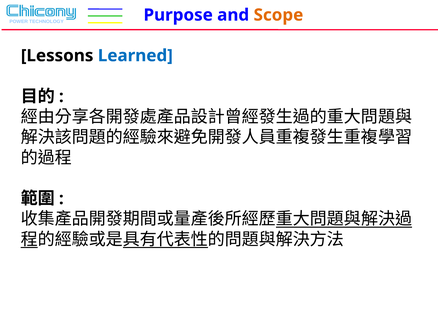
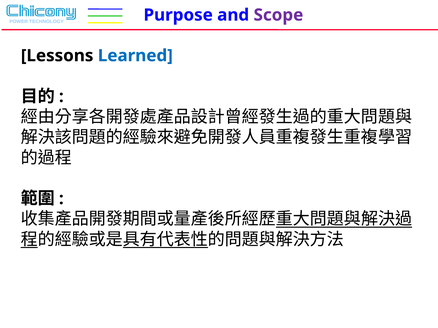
Scope colour: orange -> purple
